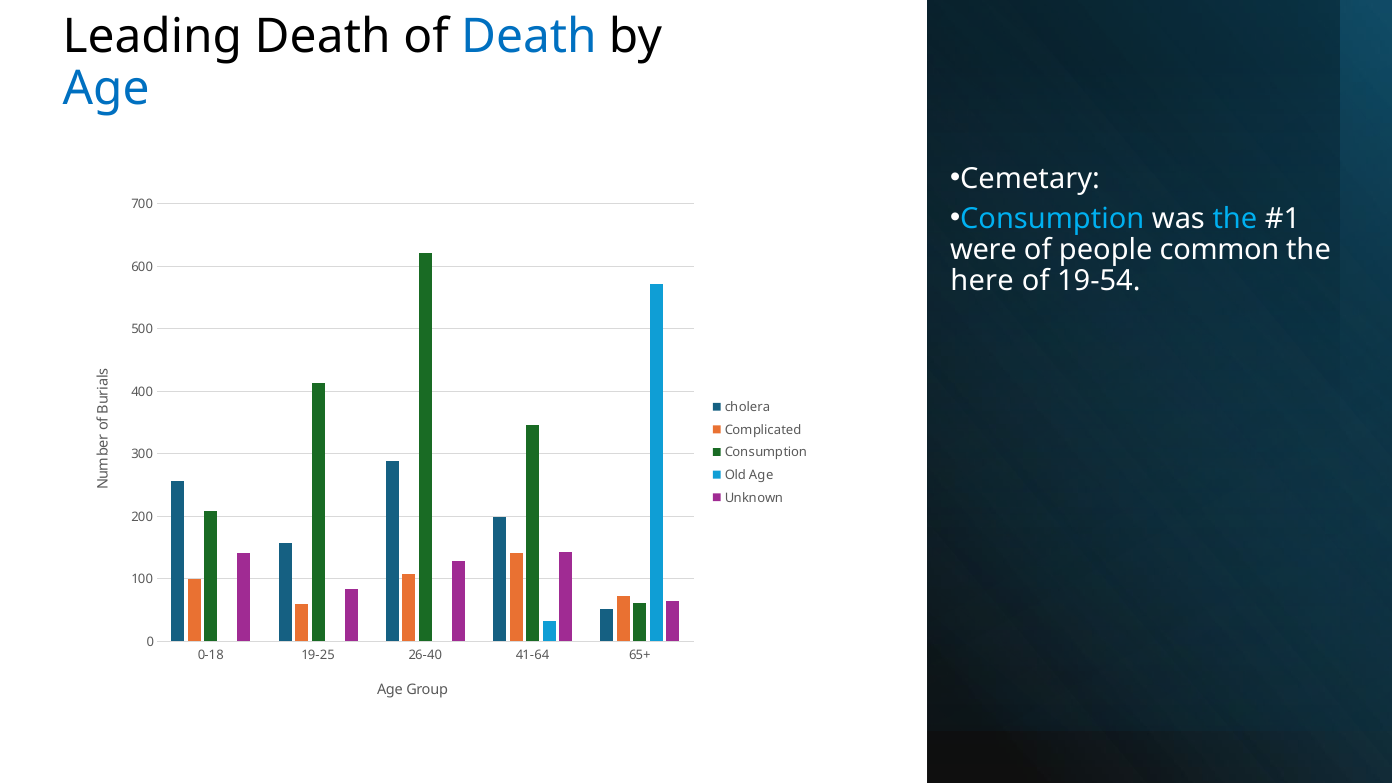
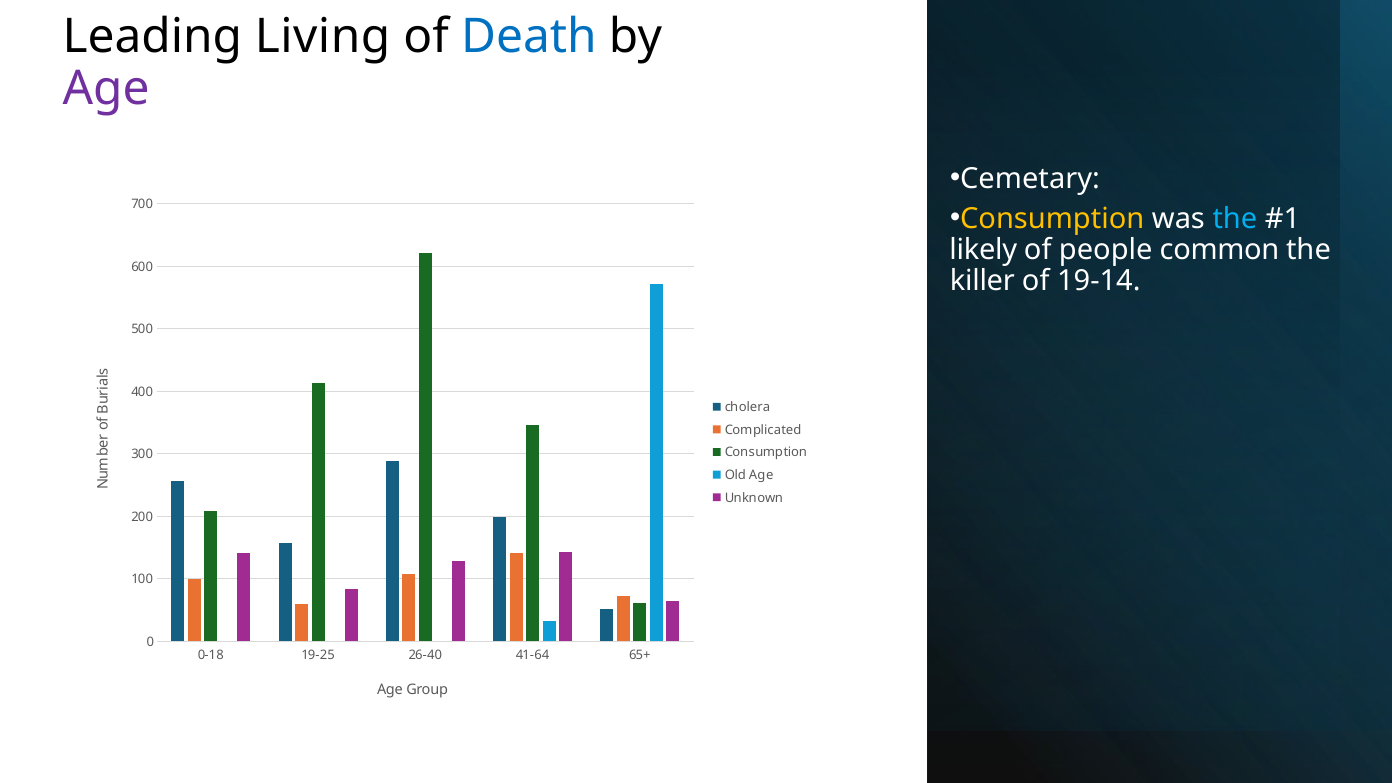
Leading Death: Death -> Living
Age at (106, 88) colour: blue -> purple
Consumption at (1052, 218) colour: light blue -> yellow
were: were -> likely
here: here -> killer
19-54: 19-54 -> 19-14
